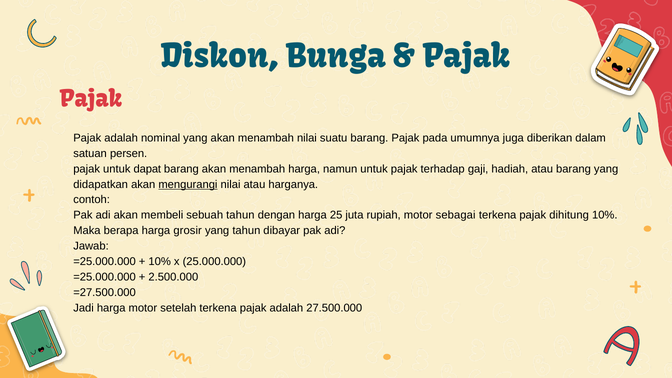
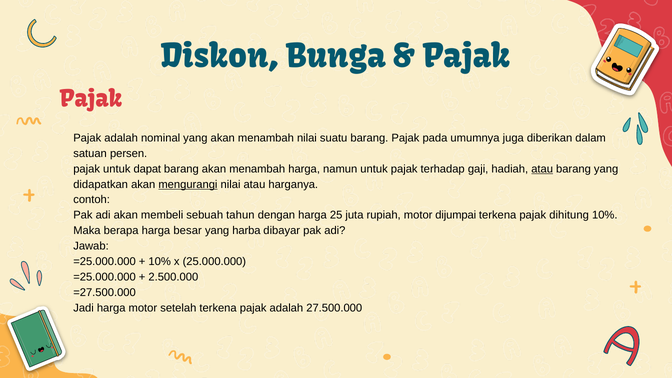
atau at (542, 169) underline: none -> present
sebagai: sebagai -> dijumpai
grosir: grosir -> besar
yang tahun: tahun -> harba
